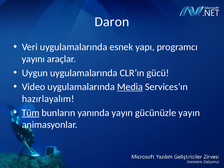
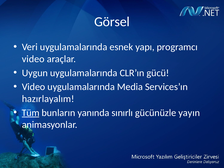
Daron: Daron -> Görsel
yayını at (33, 59): yayını -> video
Media underline: present -> none
yanında yayın: yayın -> sınırlı
